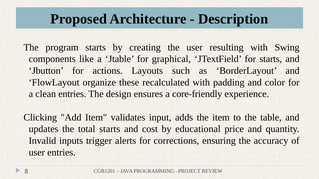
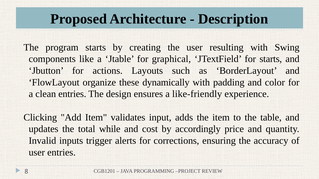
recalculated: recalculated -> dynamically
core-friendly: core-friendly -> like-friendly
total starts: starts -> while
educational: educational -> accordingly
